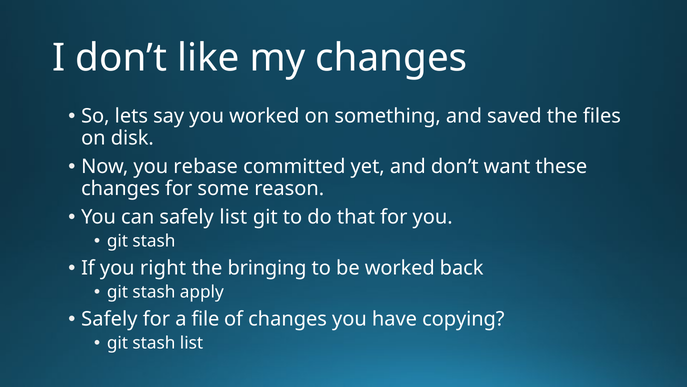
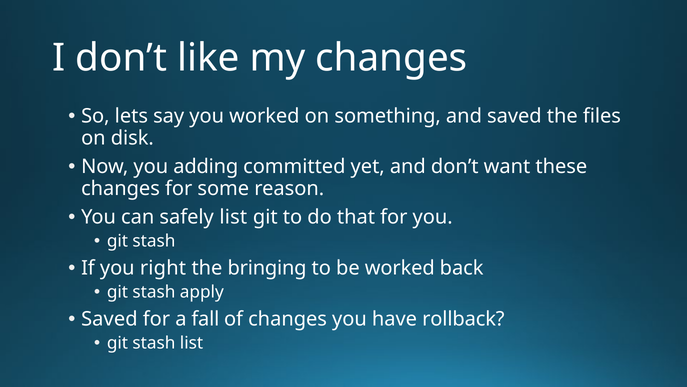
rebase: rebase -> adding
Safely at (109, 319): Safely -> Saved
file: file -> fall
copying: copying -> rollback
